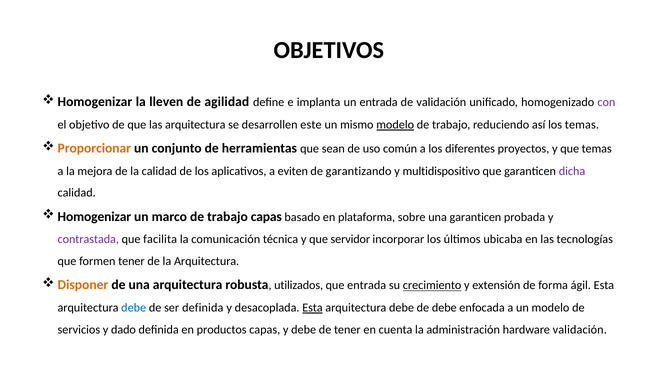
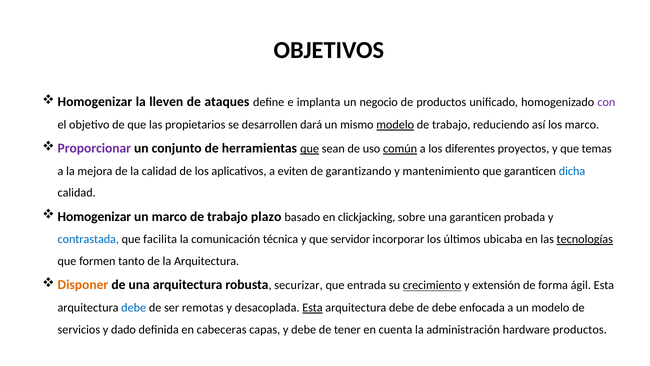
agilidad: agilidad -> ataques
un entrada: entrada -> negocio
de validación: validación -> productos
las arquitectura: arquitectura -> propietarios
este: este -> dará
los temas: temas -> marco
Proporcionar colour: orange -> purple
que at (310, 149) underline: none -> present
común underline: none -> present
multidispositivo: multidispositivo -> mantenimiento
dicha colour: purple -> blue
trabajo capas: capas -> plazo
plataforma: plataforma -> clickjacking
contrastada colour: purple -> blue
tecnologías underline: none -> present
formen tener: tener -> tanto
utilizados: utilizados -> securizar
ser definida: definida -> remotas
productos: productos -> cabeceras
hardware validación: validación -> productos
